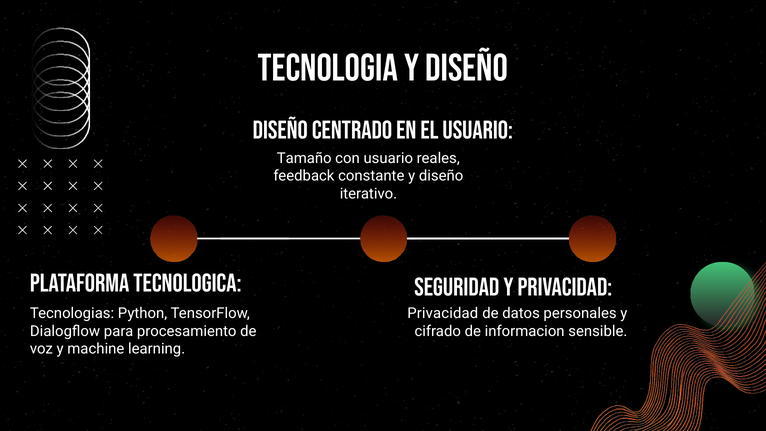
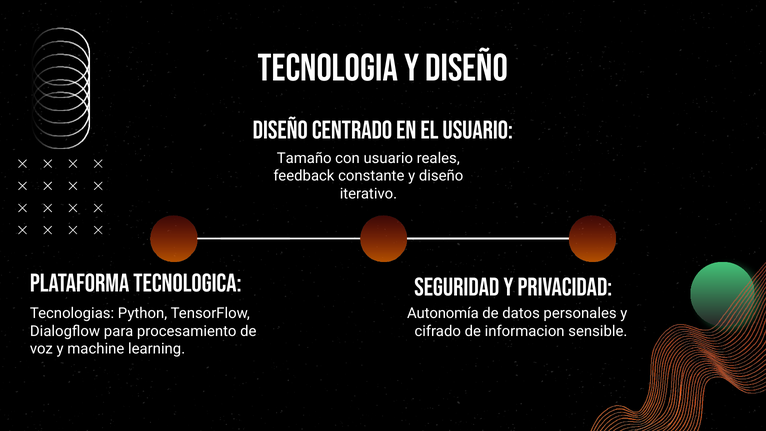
Privacidad at (443, 313): Privacidad -> Autonomía
